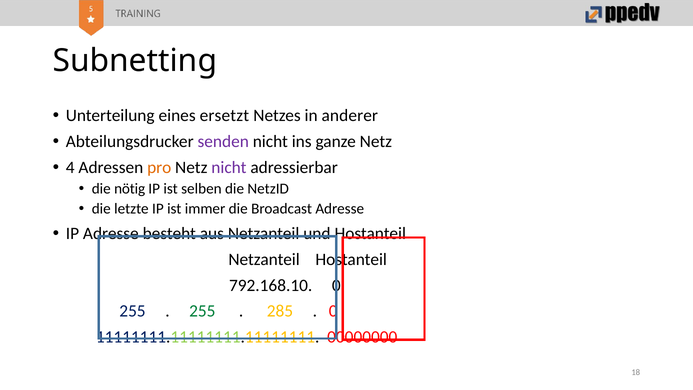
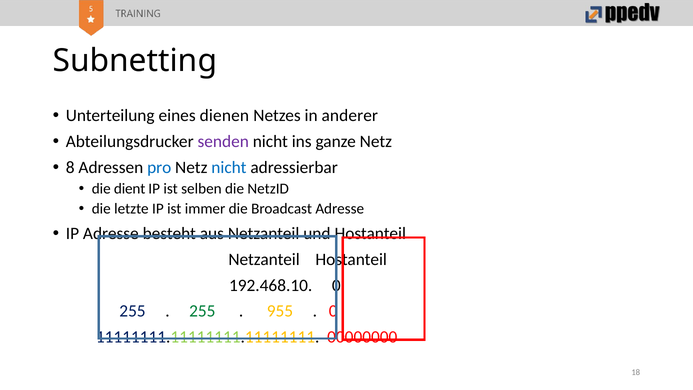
ersetzt: ersetzt -> dienen
4: 4 -> 8
pro colour: orange -> blue
nicht at (229, 167) colour: purple -> blue
nötig: nötig -> dient
792.168.10: 792.168.10 -> 192.468.10
285: 285 -> 955
